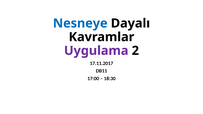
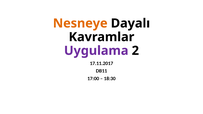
Nesneye colour: blue -> orange
